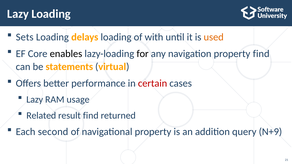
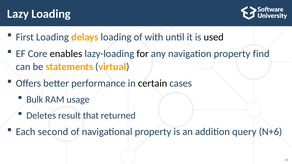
Sets: Sets -> First
used colour: orange -> black
certain colour: red -> black
Lazy at (35, 100): Lazy -> Bulk
Related: Related -> Deletes
result find: find -> that
N+9: N+9 -> N+6
